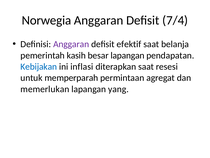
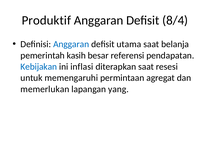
Norwegia: Norwegia -> Produktif
7/4: 7/4 -> 8/4
Anggaran at (71, 44) colour: purple -> blue
efektif: efektif -> utama
besar lapangan: lapangan -> referensi
memperparah: memperparah -> memengaruhi
